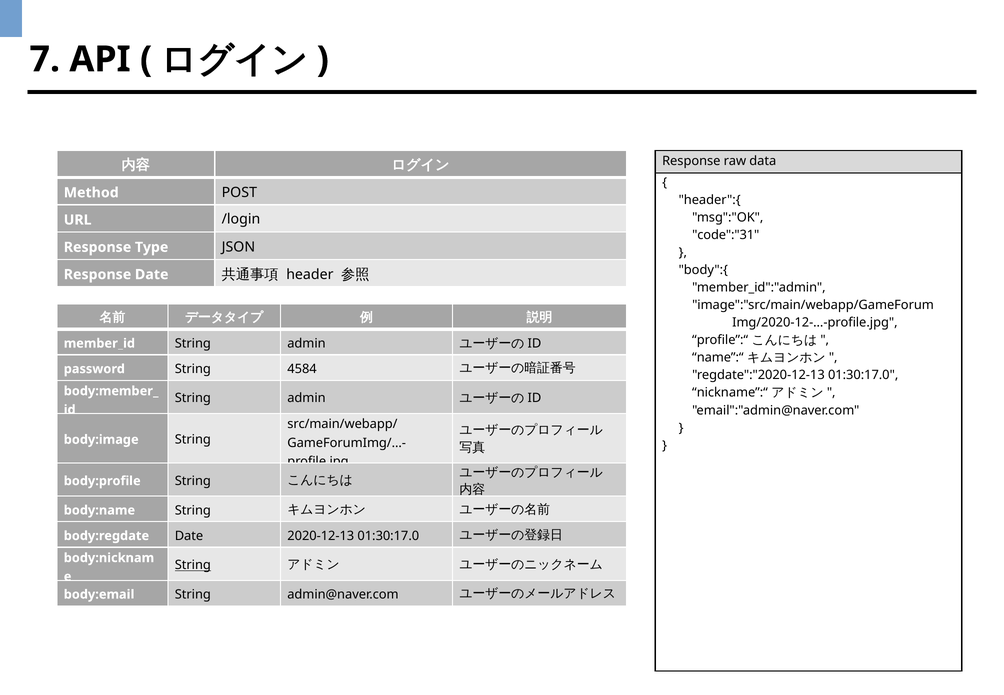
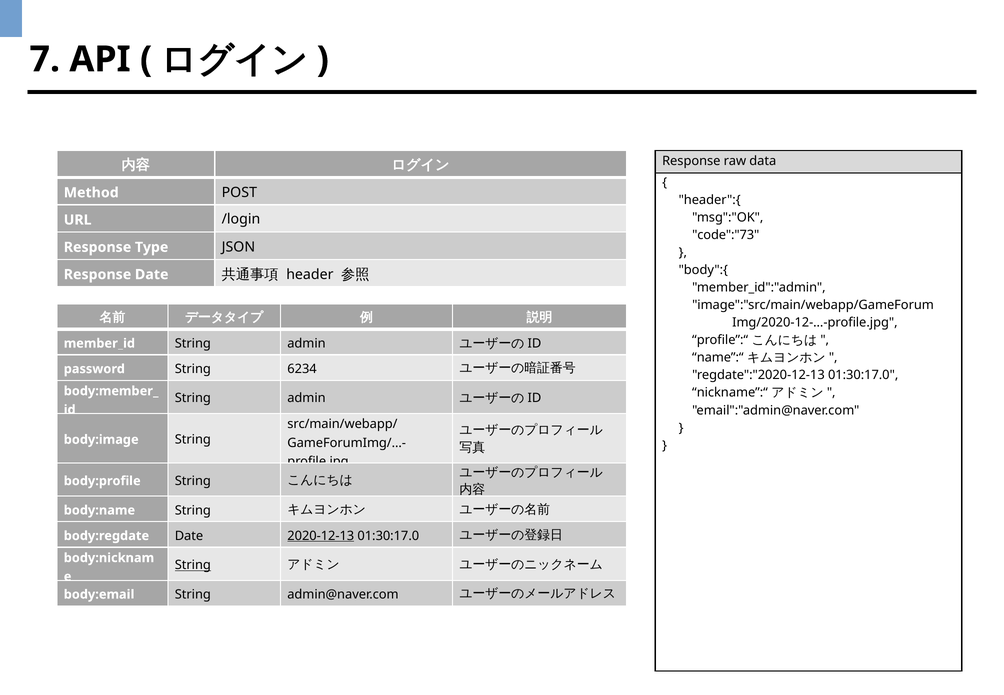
code":"31: code":"31 -> code":"73
4584: 4584 -> 6234
2020-12-13 underline: none -> present
